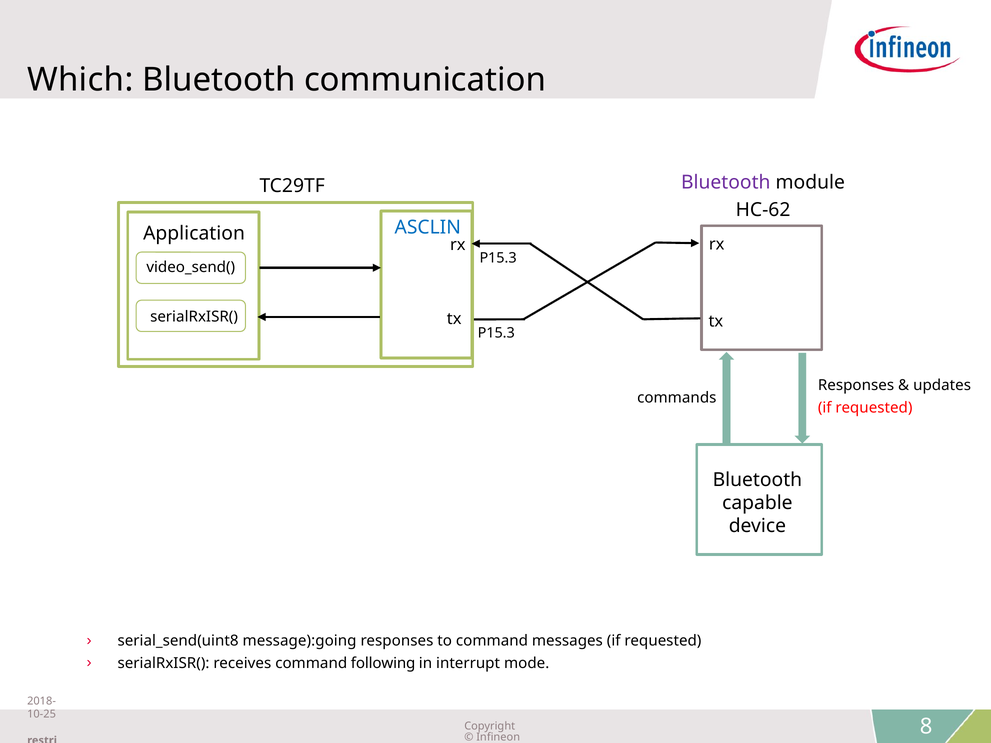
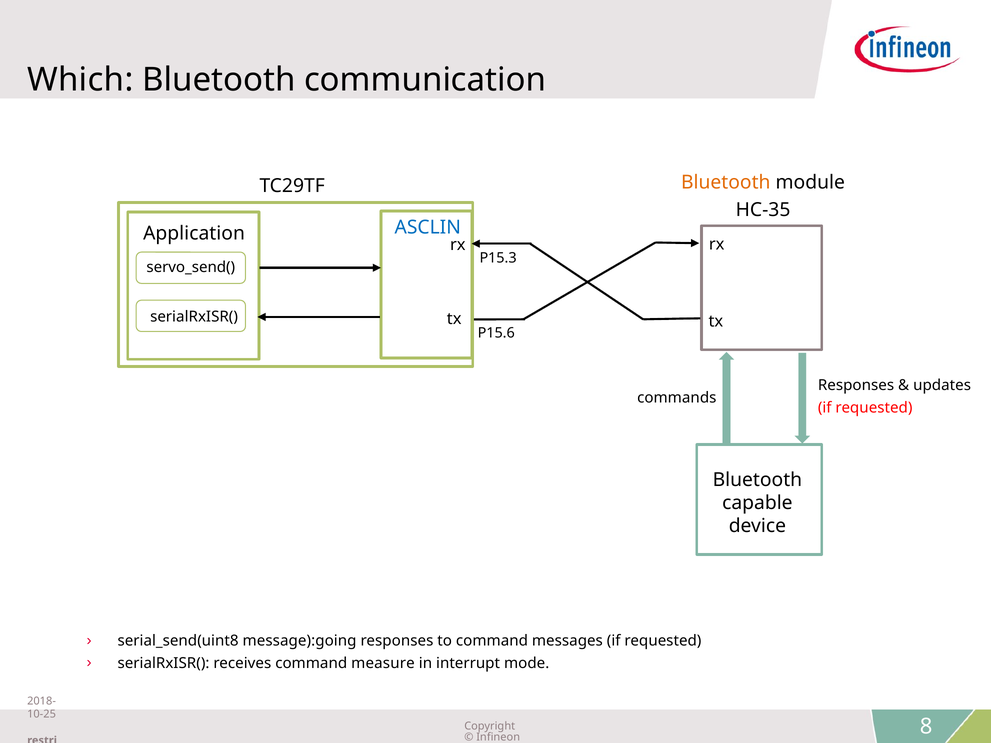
Bluetooth at (726, 183) colour: purple -> orange
HC-62: HC-62 -> HC-35
video_send(: video_send( -> servo_send(
P15.3 at (496, 333): P15.3 -> P15.6
following: following -> measure
